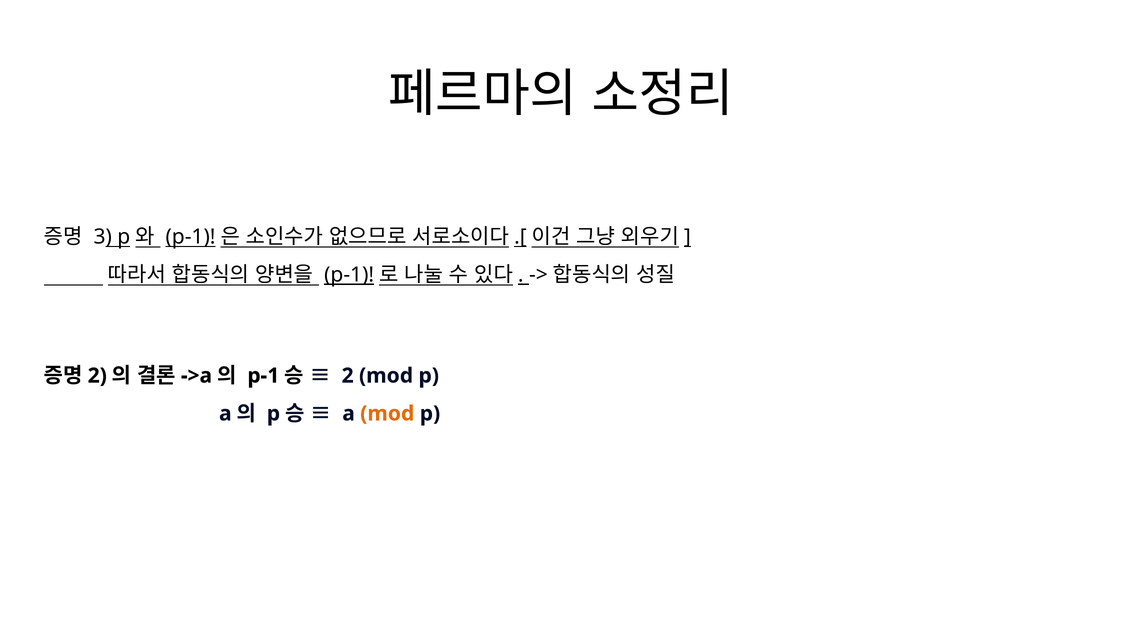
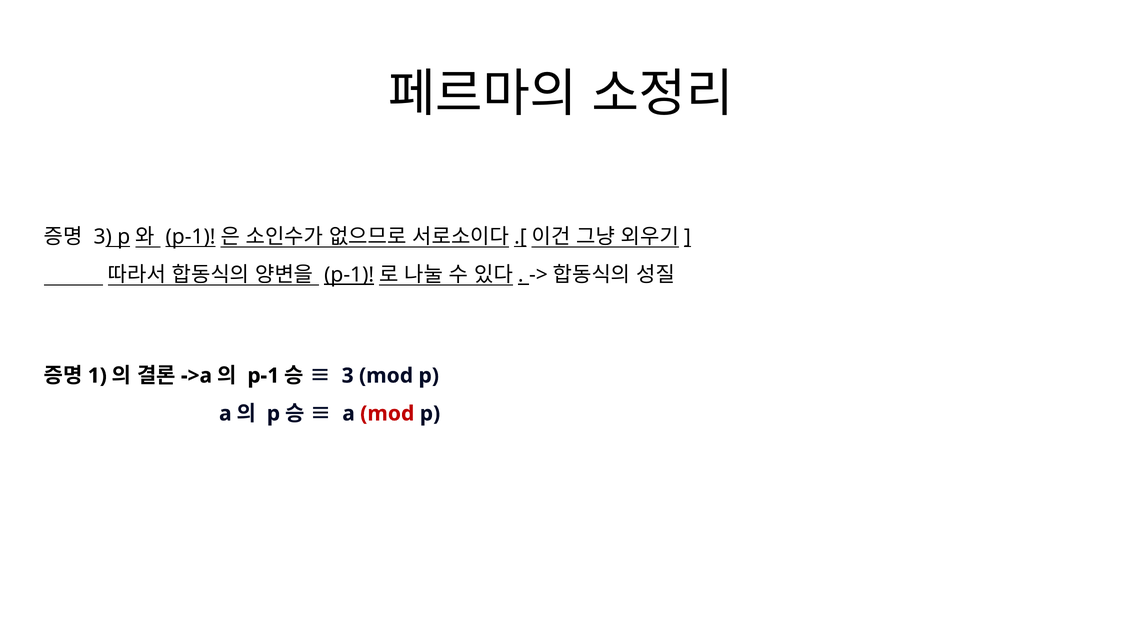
2 at (97, 376): 2 -> 1
2 at (348, 376): 2 -> 3
mod at (387, 414) colour: orange -> red
